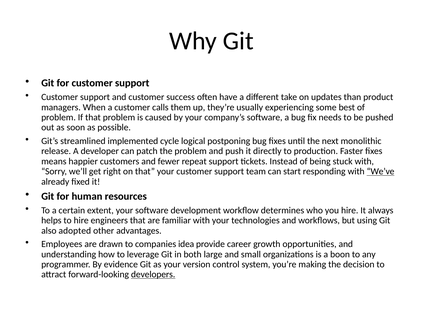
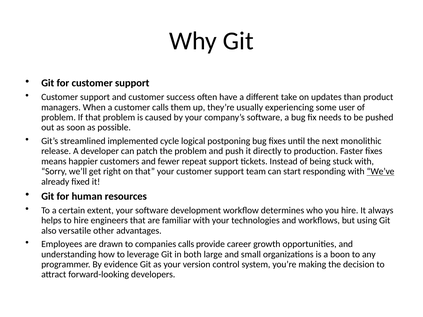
best: best -> user
adopted: adopted -> versatile
companies idea: idea -> calls
developers underline: present -> none
